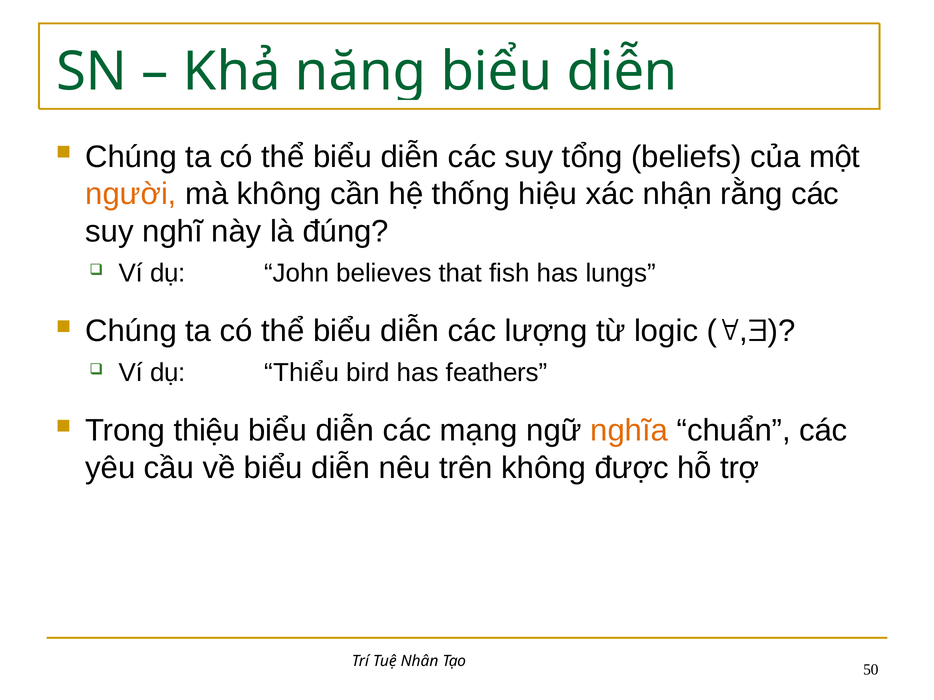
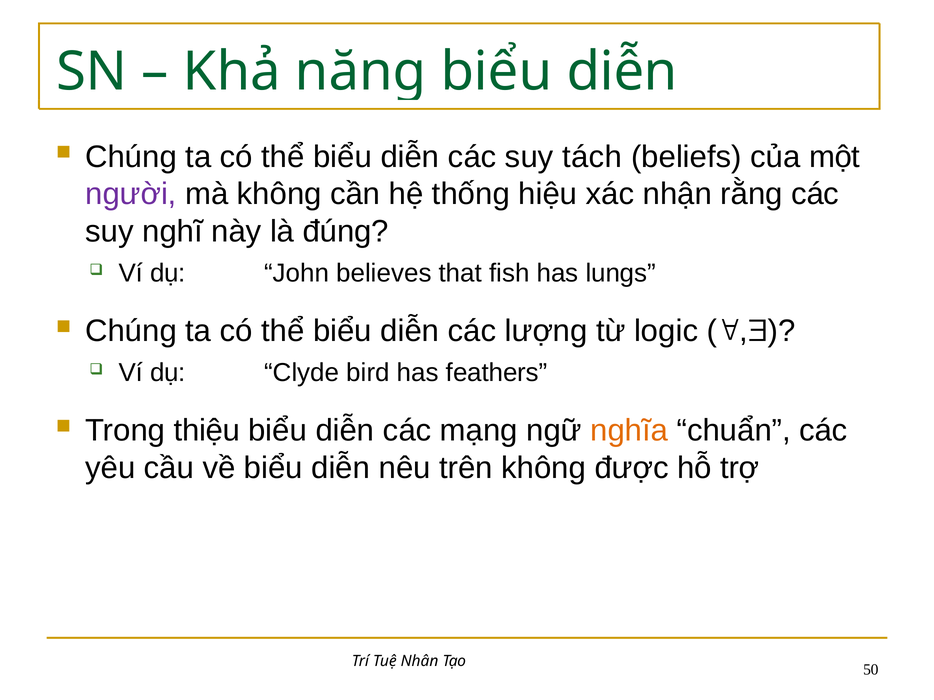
tổng: tổng -> tách
người colour: orange -> purple
Thiểu: Thiểu -> Clyde
